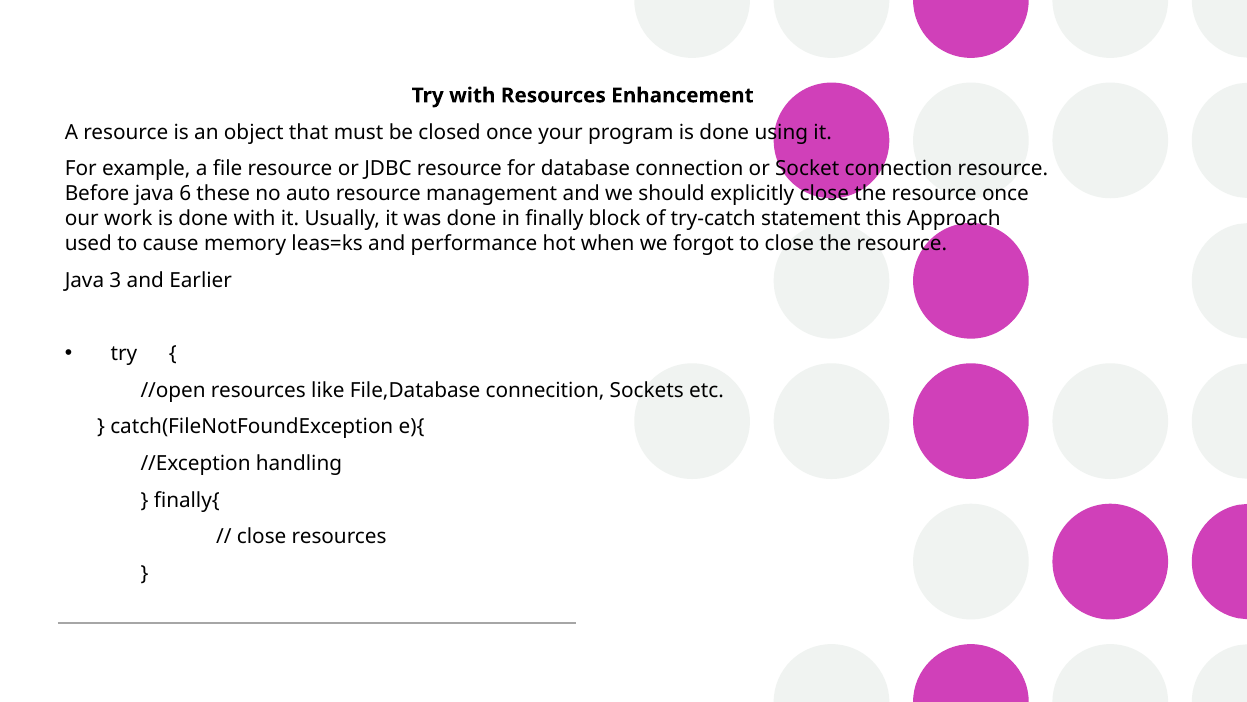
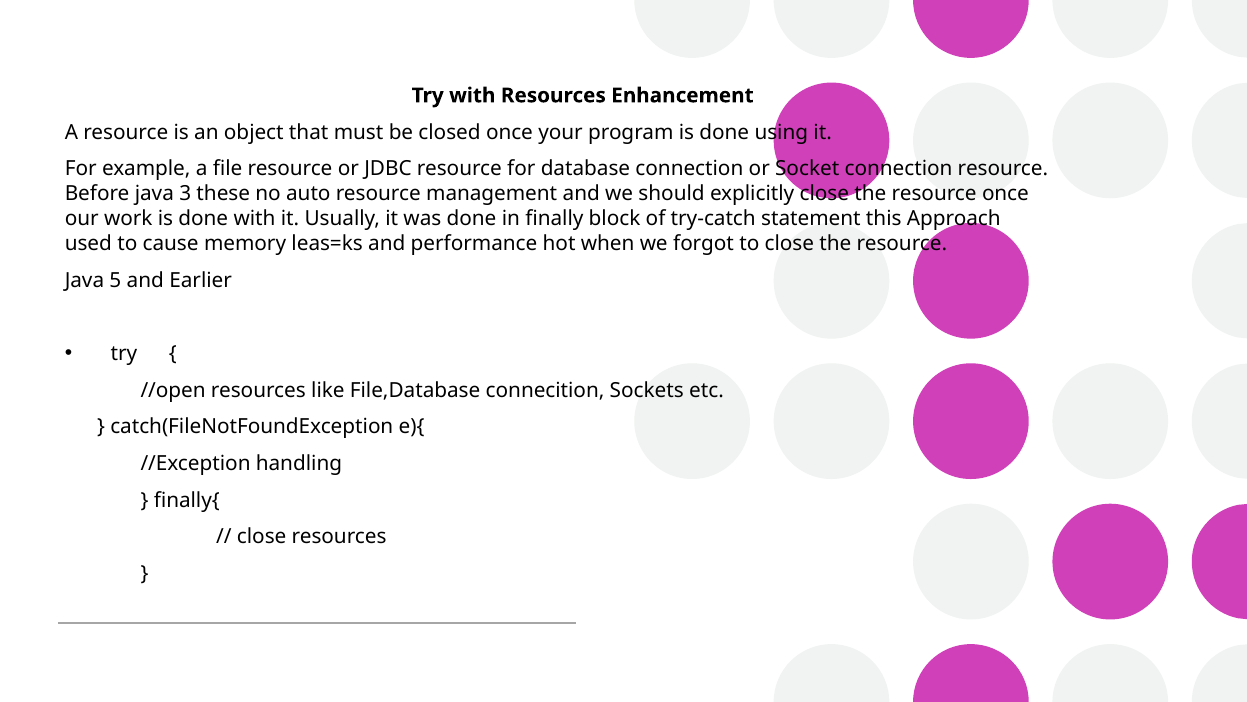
6: 6 -> 3
3: 3 -> 5
